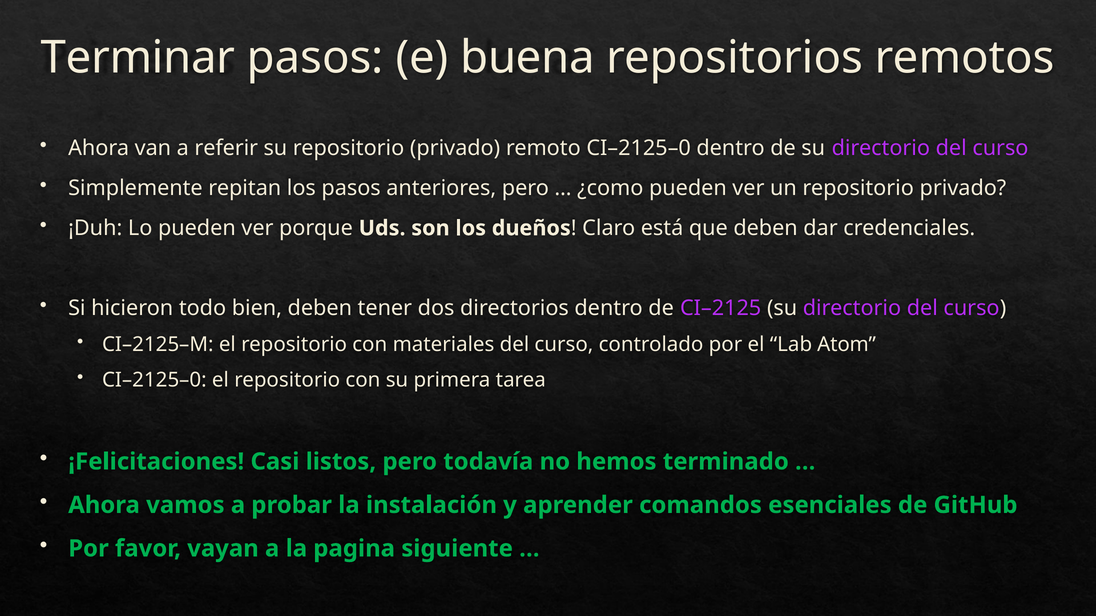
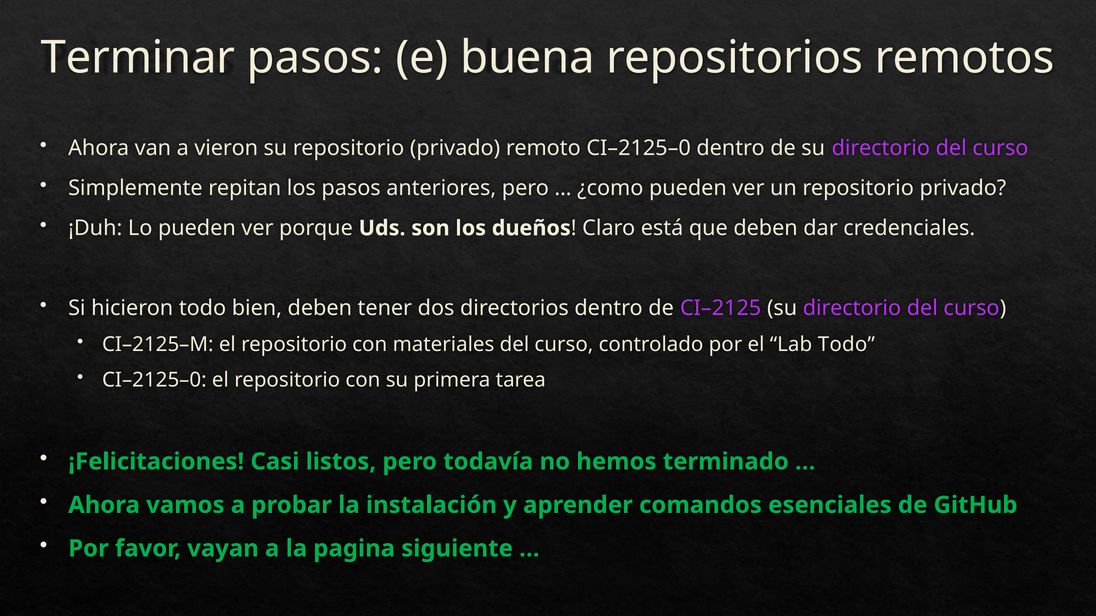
referir: referir -> vieron
Lab Atom: Atom -> Todo
